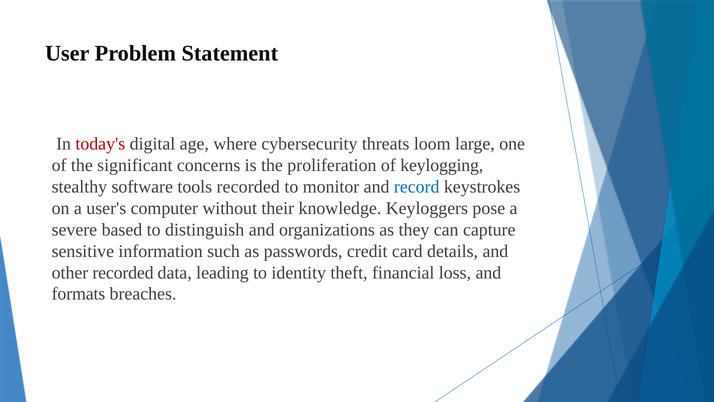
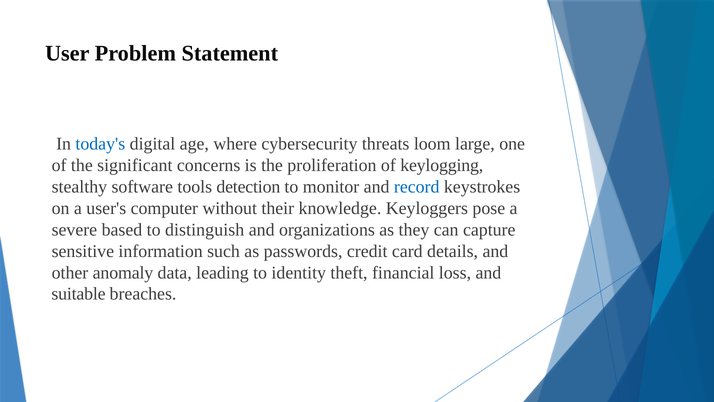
today's colour: red -> blue
tools recorded: recorded -> detection
other recorded: recorded -> anomaly
formats: formats -> suitable
